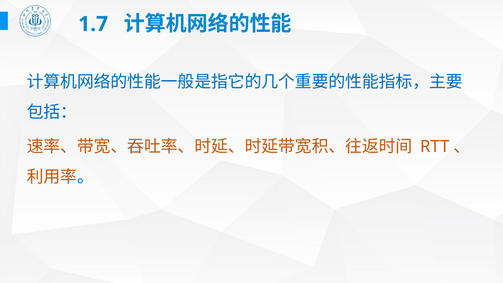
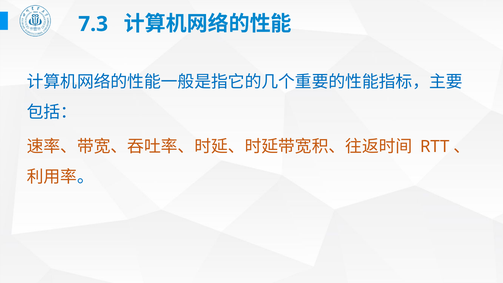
1.7: 1.7 -> 7.3
